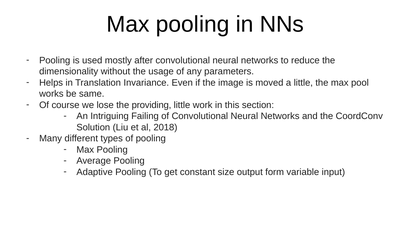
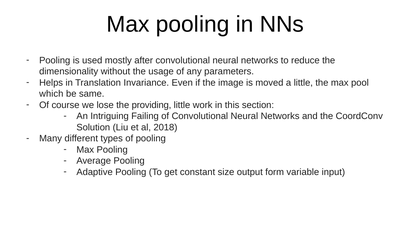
works: works -> which
